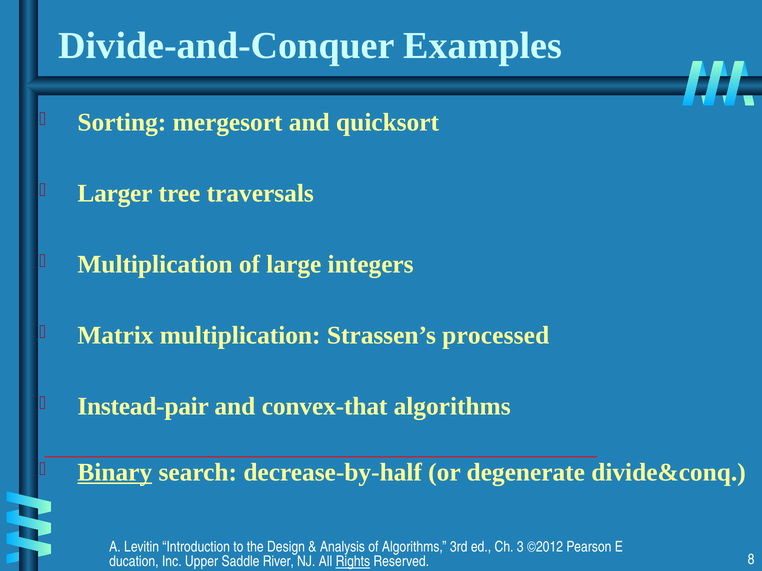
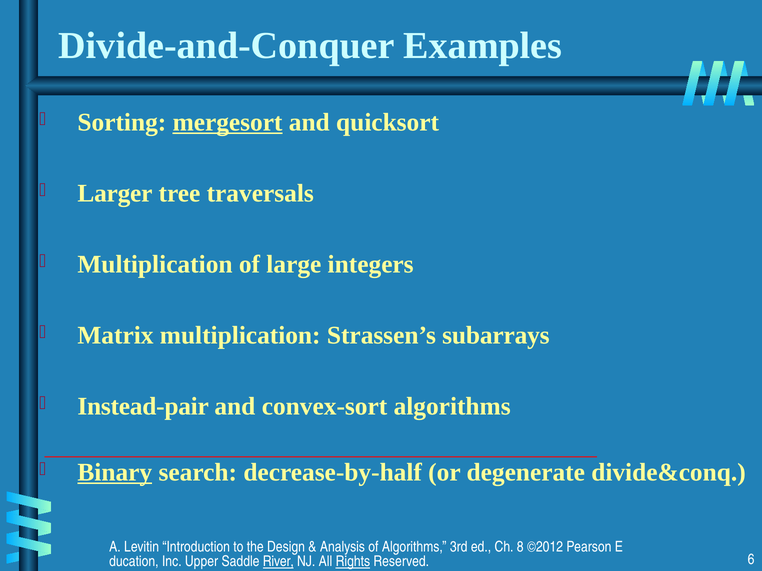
mergesort underline: none -> present
processed: processed -> subarrays
convex-that: convex-that -> convex-sort
3: 3 -> 8
River underline: none -> present
8: 8 -> 6
